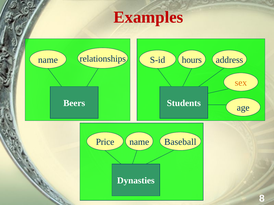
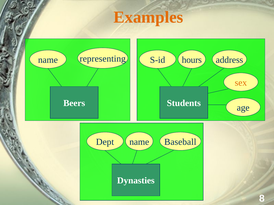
Examples colour: red -> orange
relationships: relationships -> representing
Price: Price -> Dept
